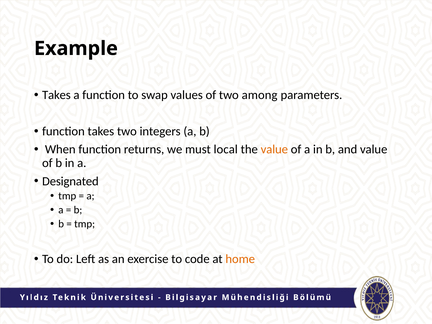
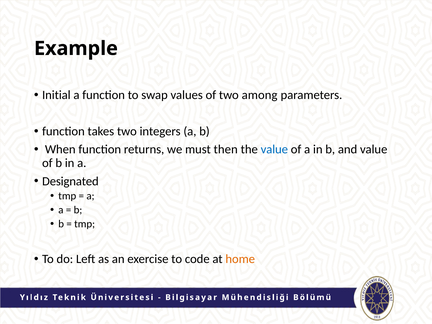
Takes at (56, 95): Takes -> Initial
local: local -> then
value at (274, 149) colour: orange -> blue
